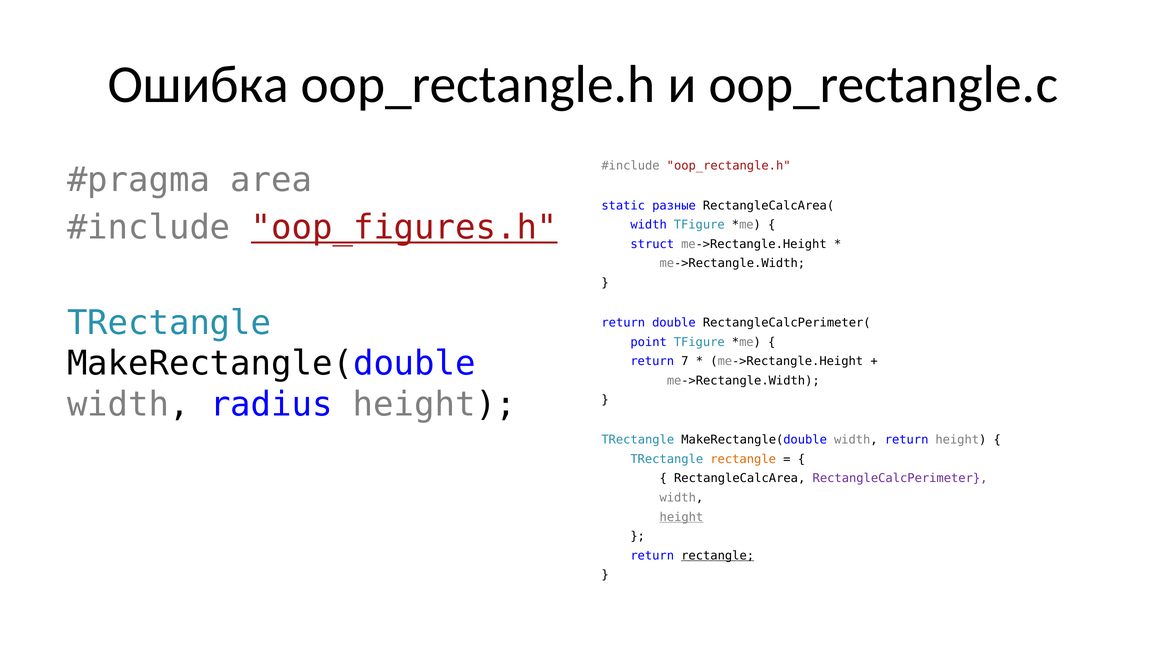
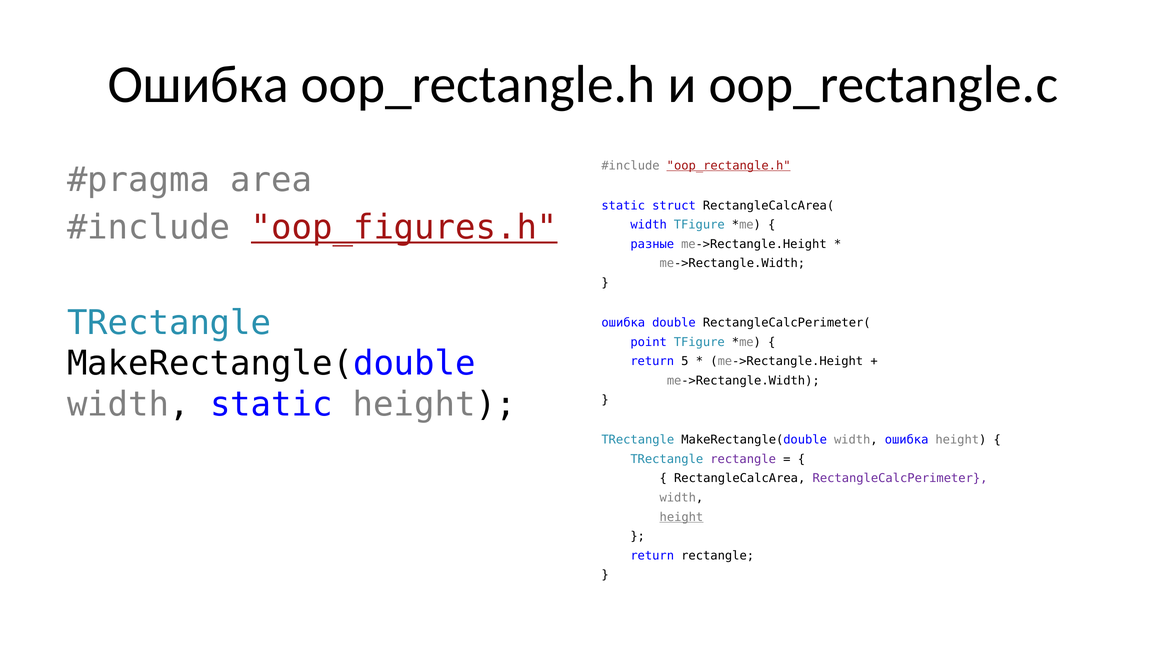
oop_rectangle.h at (729, 166) underline: none -> present
разные: разные -> struct
struct: struct -> разные
return at (623, 323): return -> ошибка
7: 7 -> 5
width radius: radius -> static
width return: return -> ошибка
rectangle at (743, 459) colour: orange -> purple
rectangle at (718, 555) underline: present -> none
